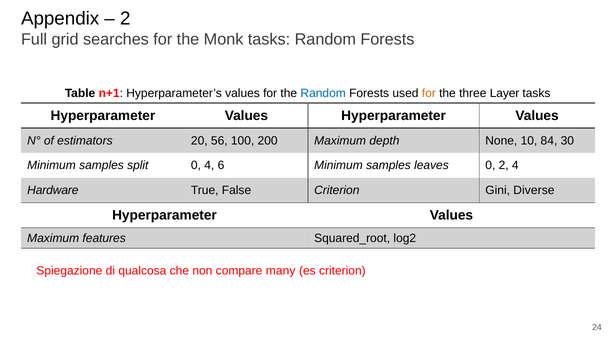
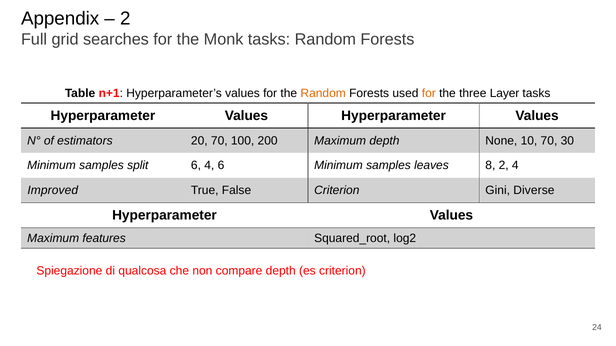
Random at (323, 93) colour: blue -> orange
20 56: 56 -> 70
10 84: 84 -> 70
split 0: 0 -> 6
leaves 0: 0 -> 8
Hardware: Hardware -> Improved
compare many: many -> depth
